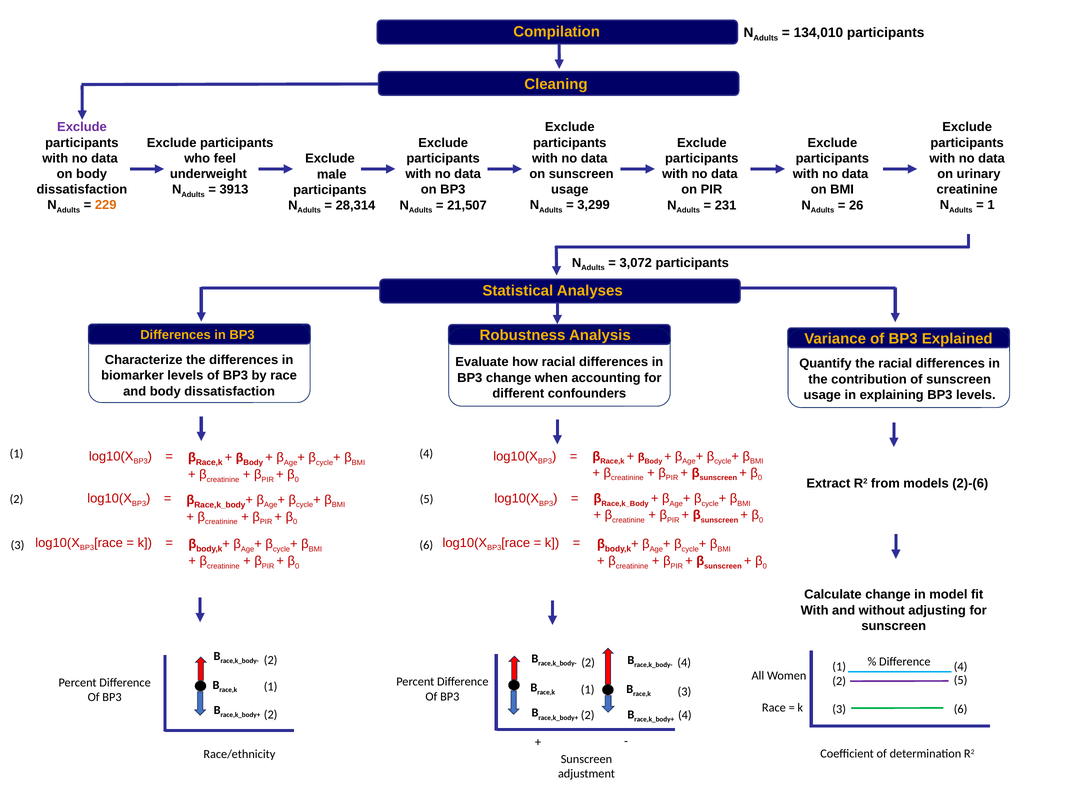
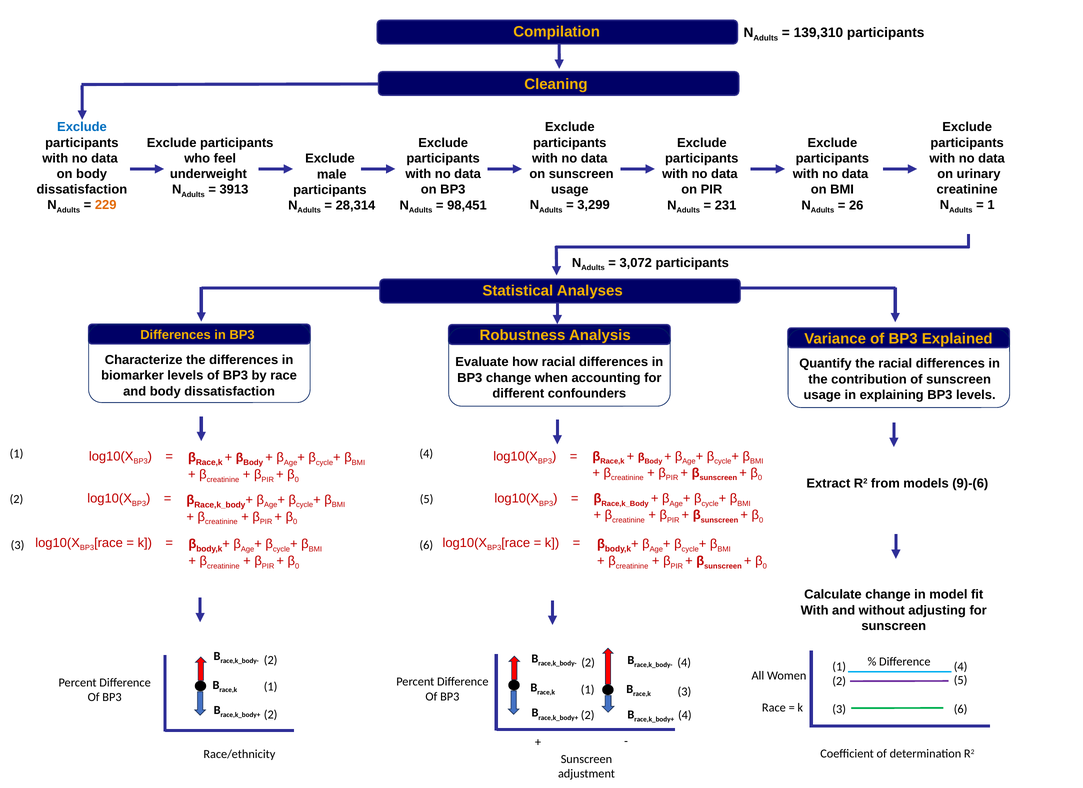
134,010: 134,010 -> 139,310
Exclude at (82, 127) colour: purple -> blue
21,507: 21,507 -> 98,451
2)-(6: 2)-(6 -> 9)-(6
